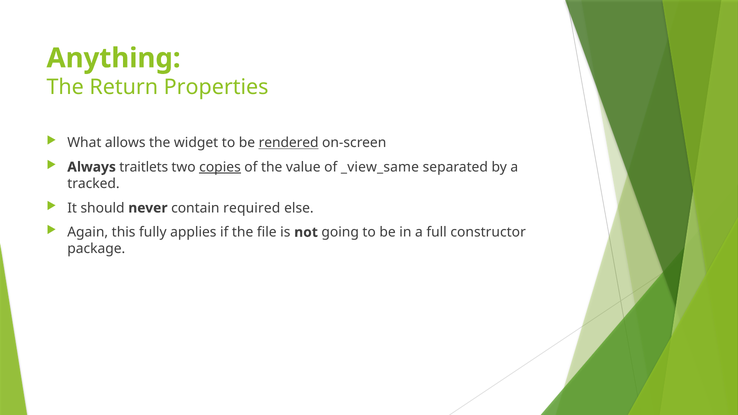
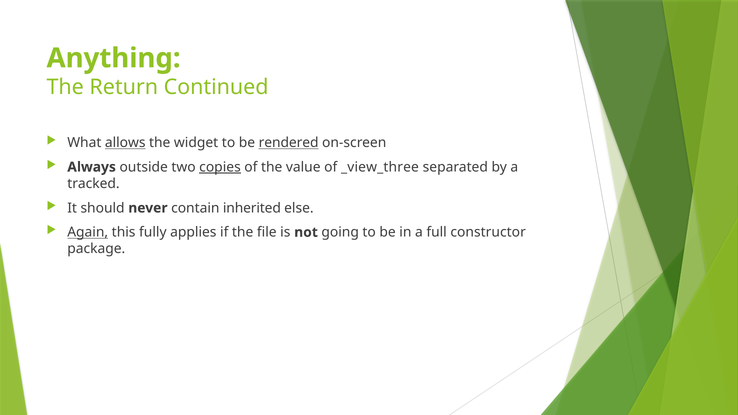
Properties: Properties -> Continued
allows underline: none -> present
traitlets: traitlets -> outside
_view_same: _view_same -> _view_three
required: required -> inherited
Again underline: none -> present
